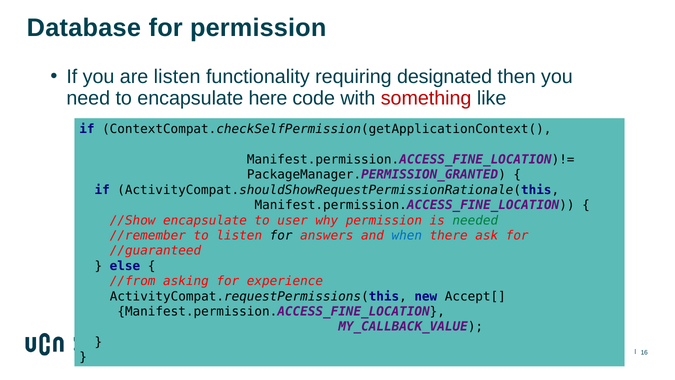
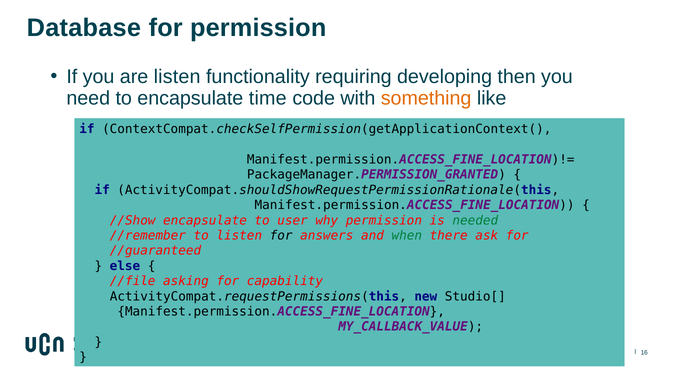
designated: designated -> developing
here: here -> time
something colour: red -> orange
when colour: blue -> green
//from: //from -> //file
experience: experience -> capability
Accept[: Accept[ -> Studio[
